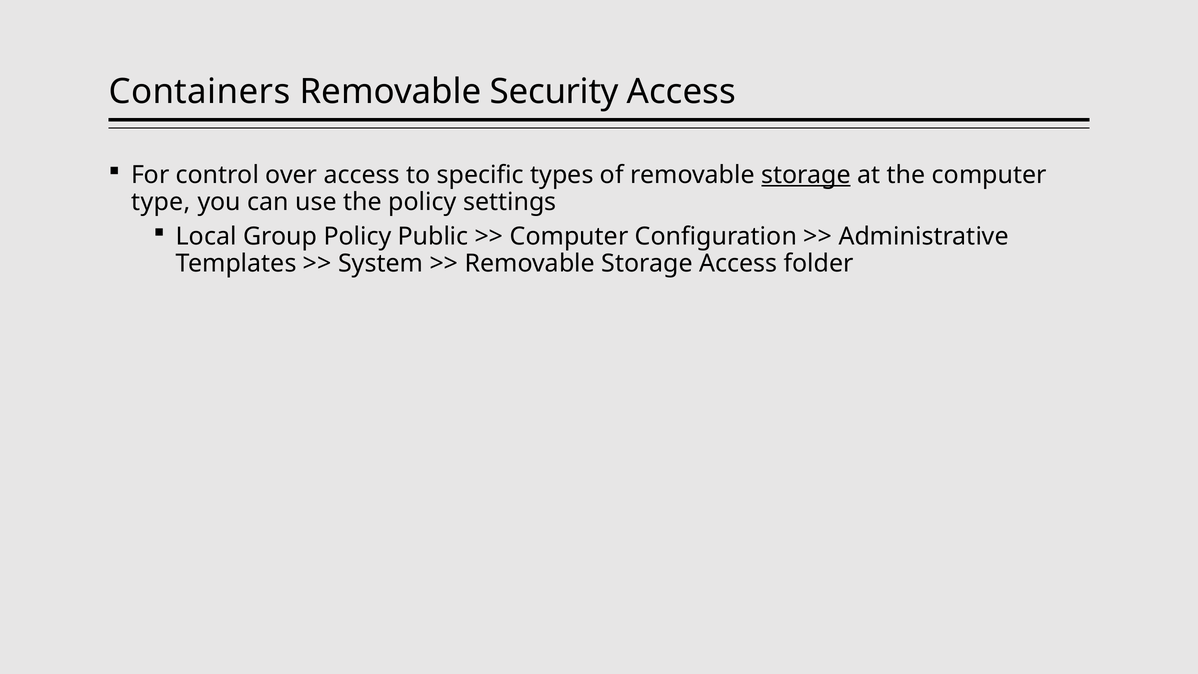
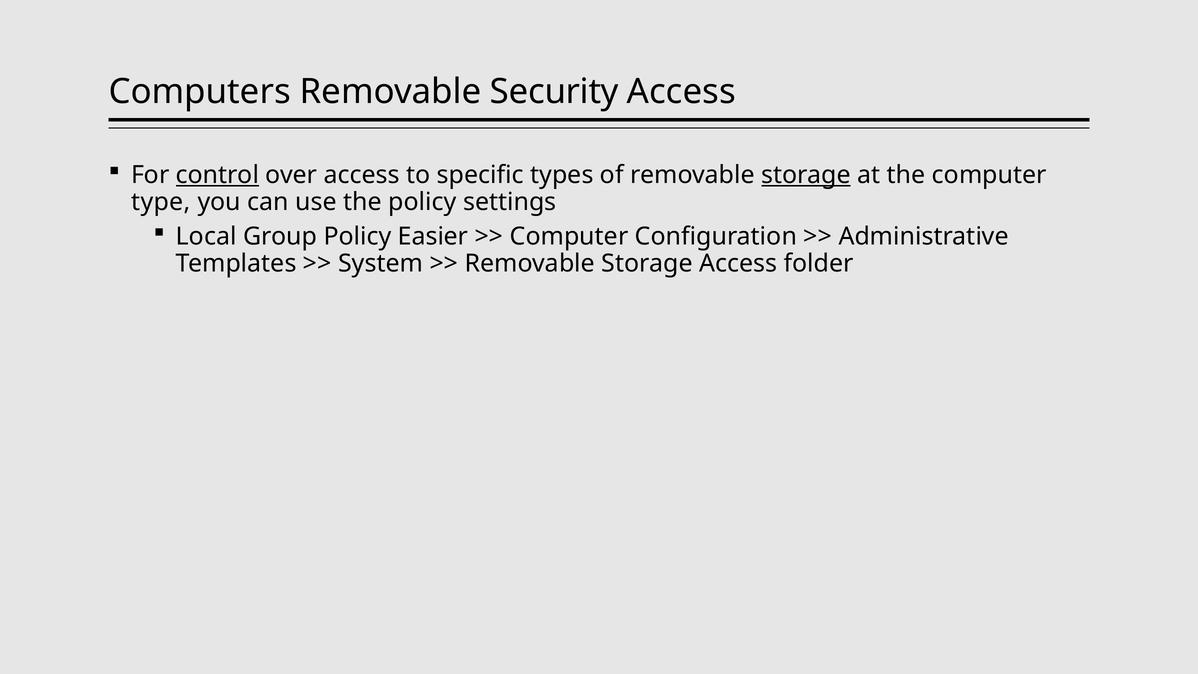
Containers: Containers -> Computers
control underline: none -> present
Public: Public -> Easier
